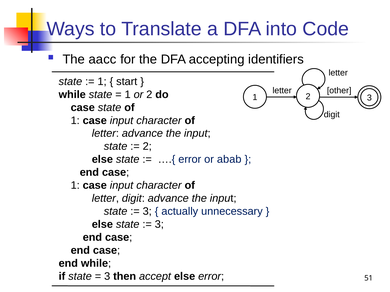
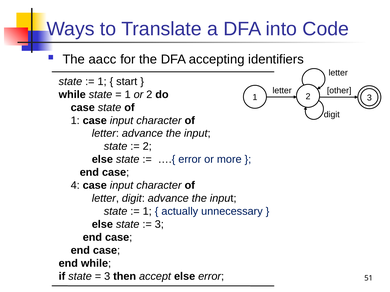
abab: abab -> more
1 at (75, 186): 1 -> 4
3 at (147, 212): 3 -> 1
